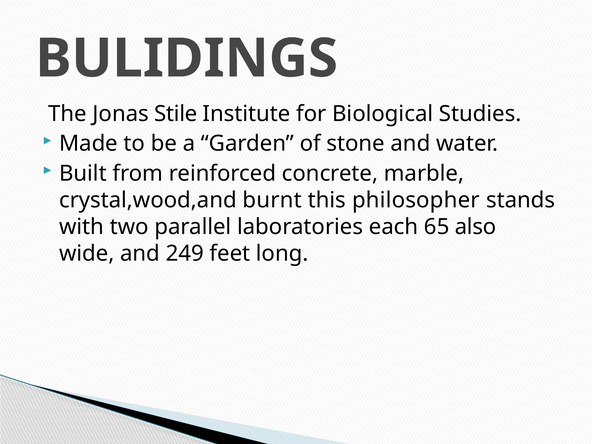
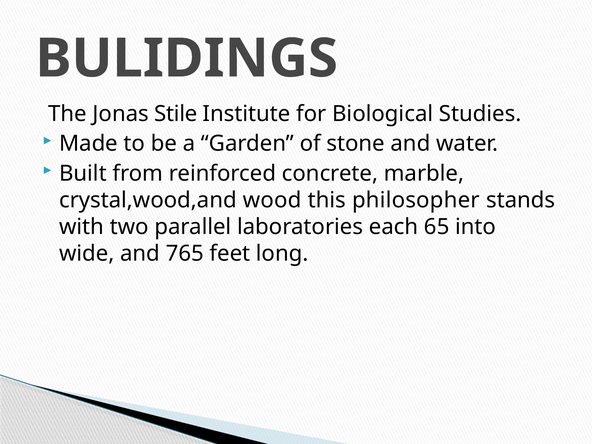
burnt: burnt -> wood
also: also -> into
249: 249 -> 765
